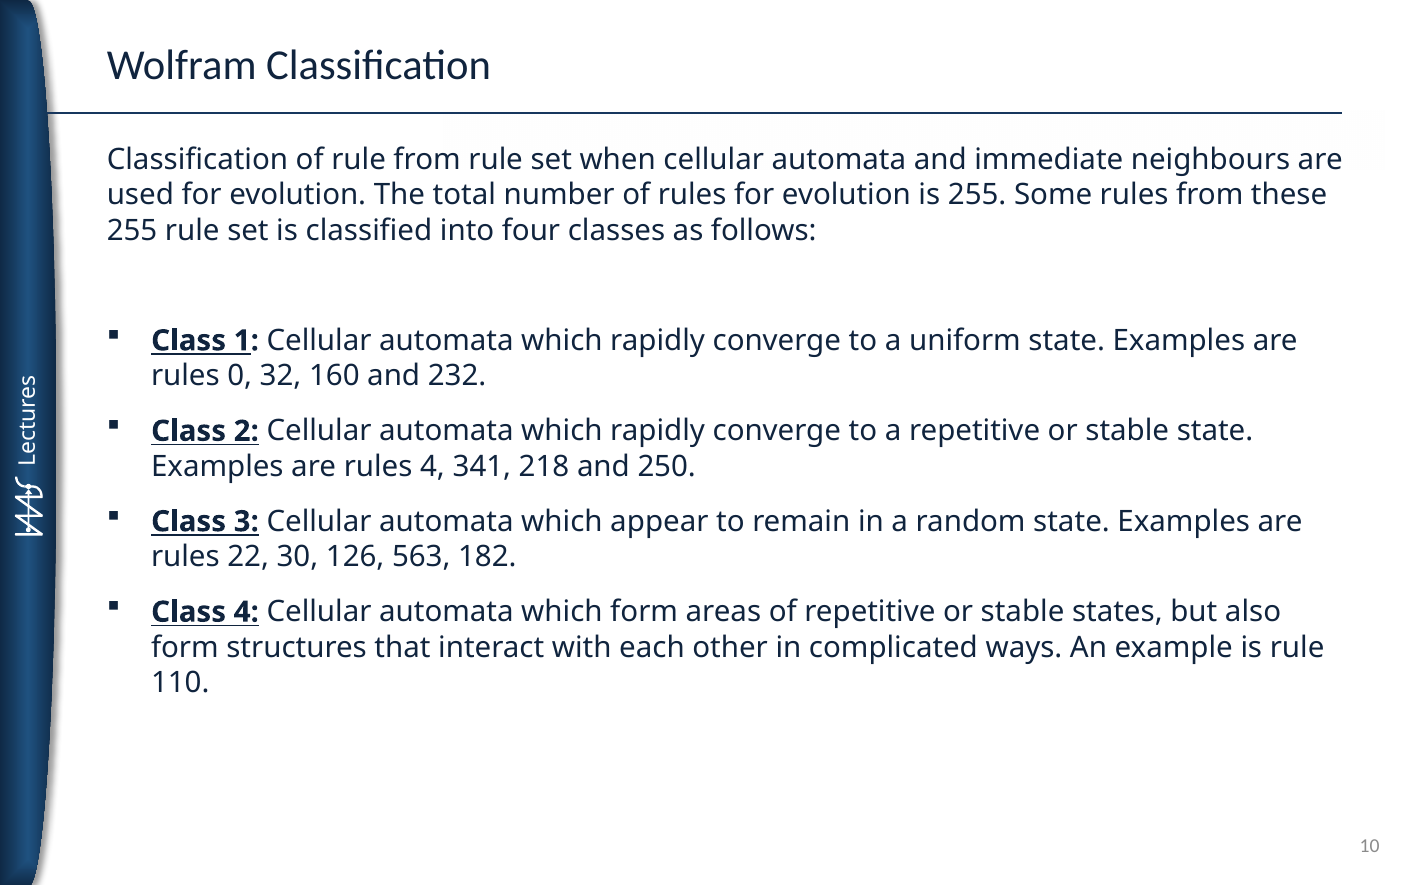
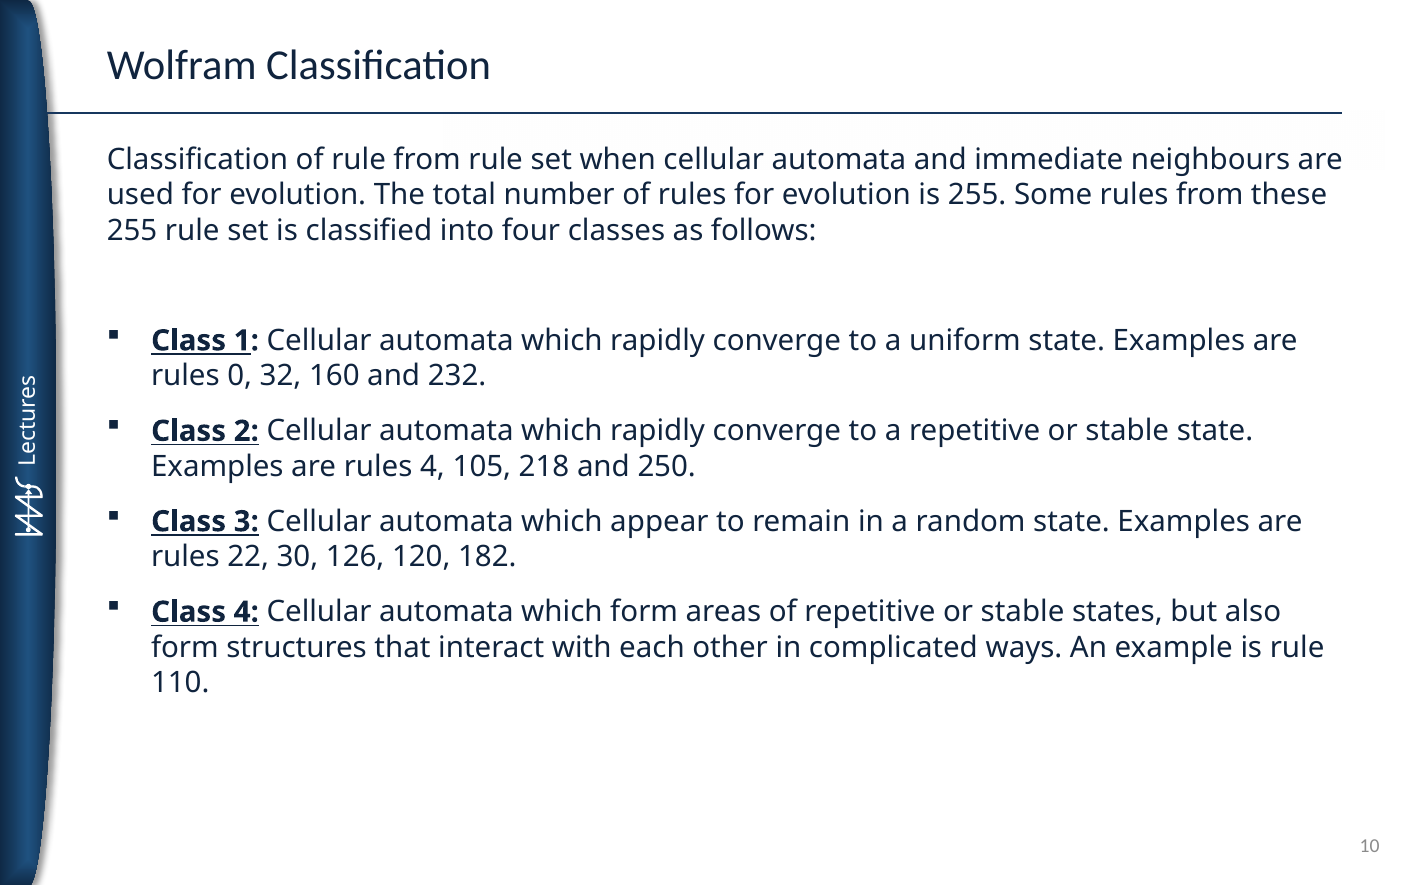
341: 341 -> 105
563: 563 -> 120
